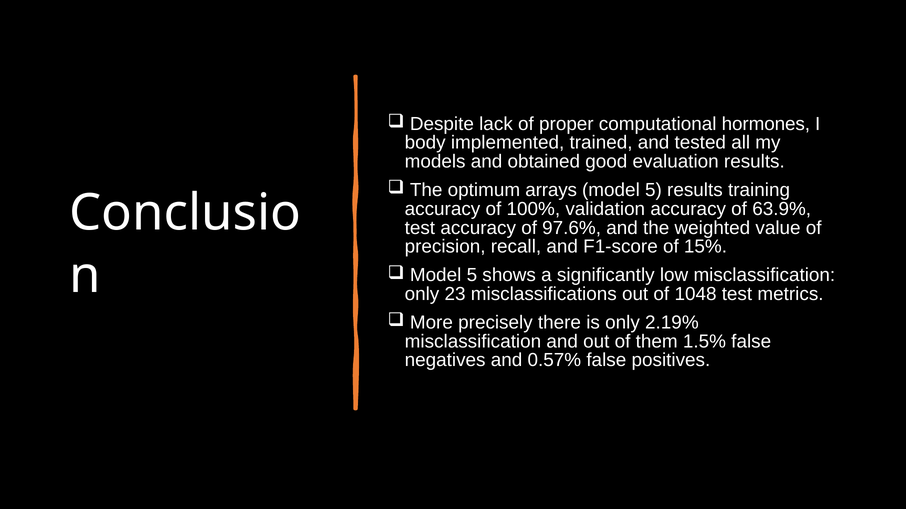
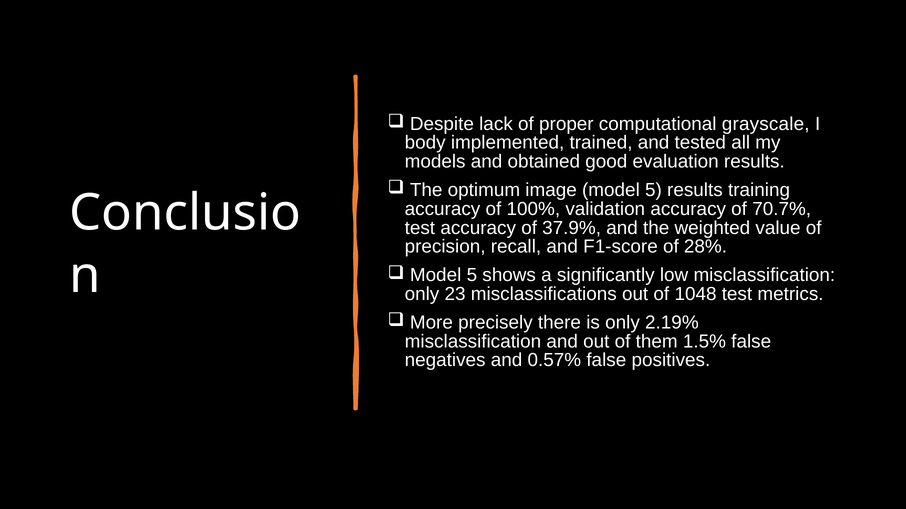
hormones: hormones -> grayscale
arrays: arrays -> image
63.9%: 63.9% -> 70.7%
97.6%: 97.6% -> 37.9%
15%: 15% -> 28%
